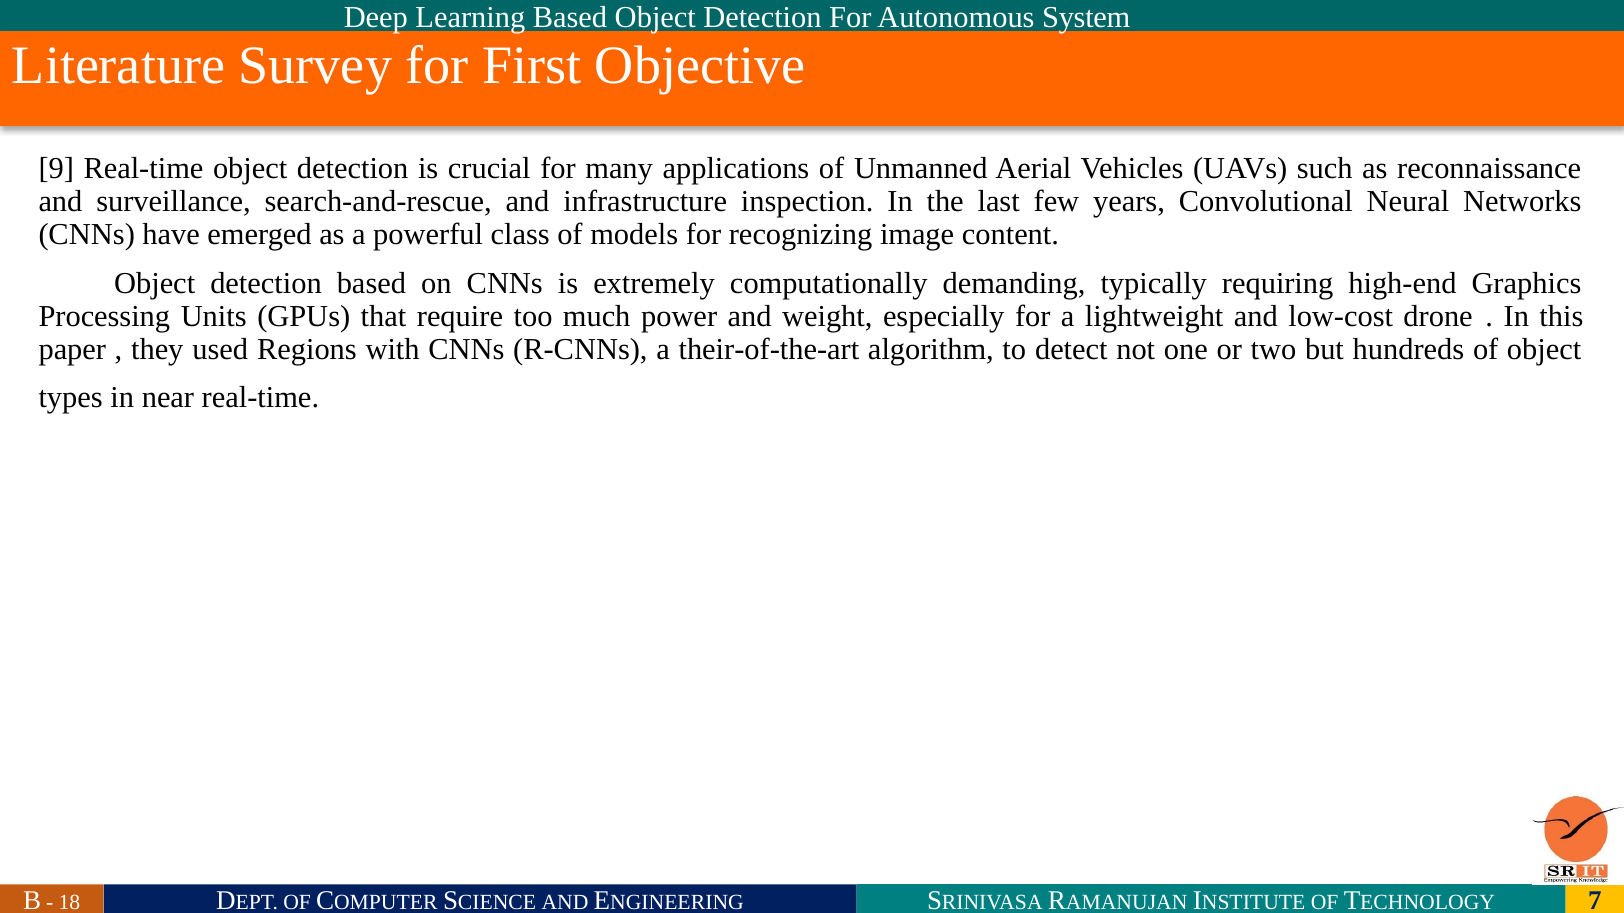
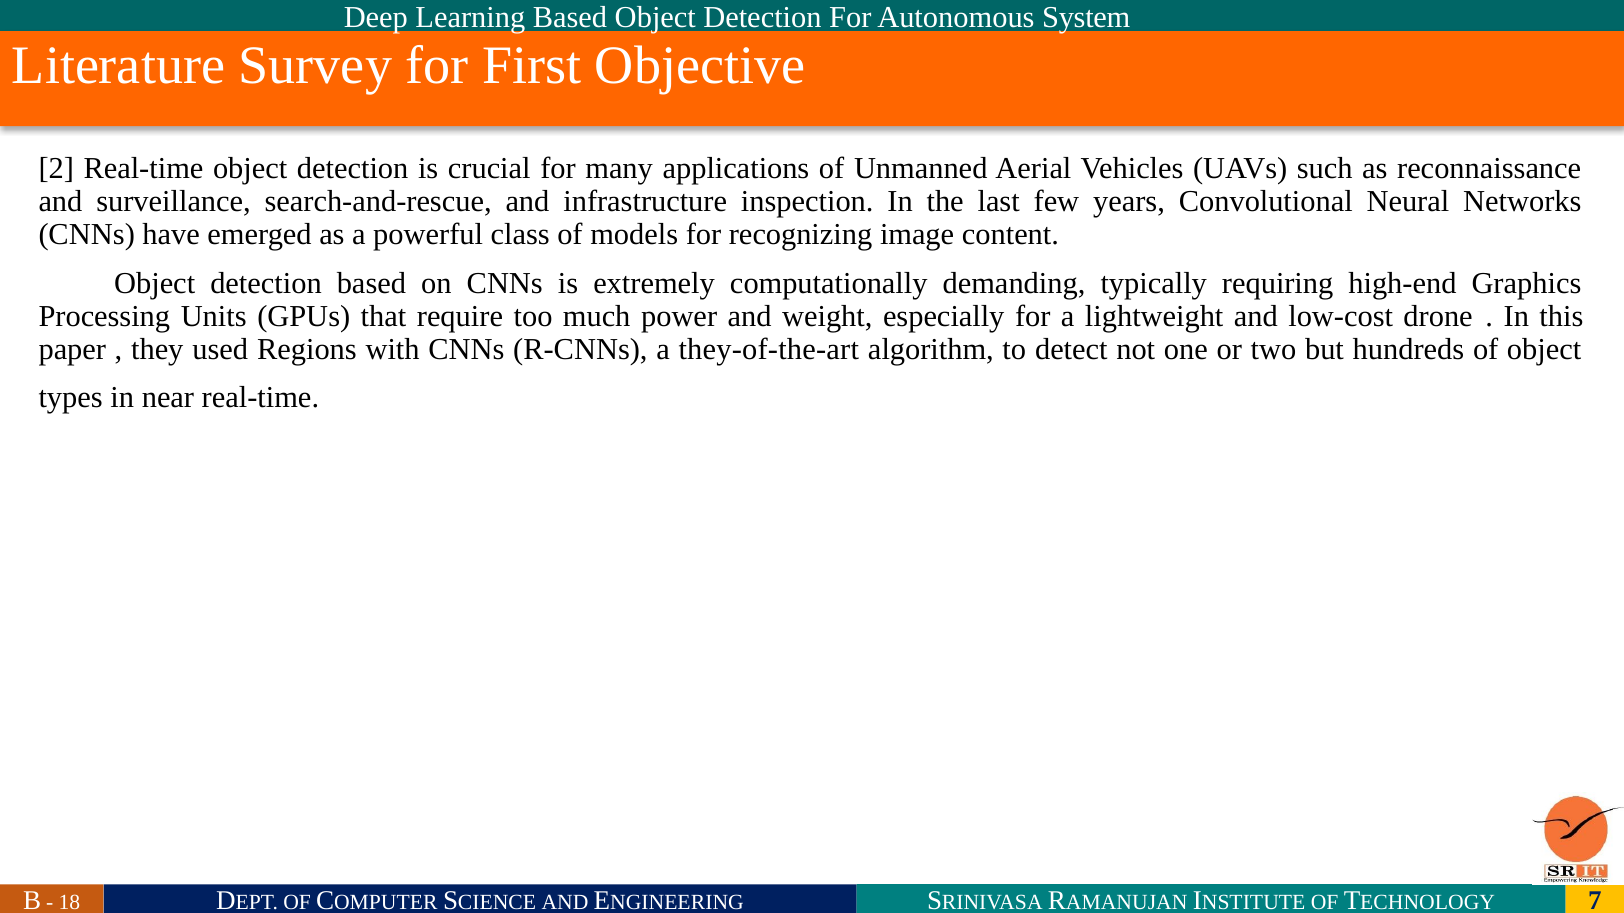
9: 9 -> 2
their-of-the-art: their-of-the-art -> they-of-the-art
